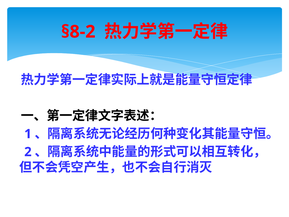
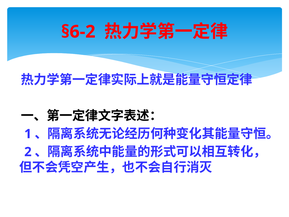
§8-2: §8-2 -> §6-2
